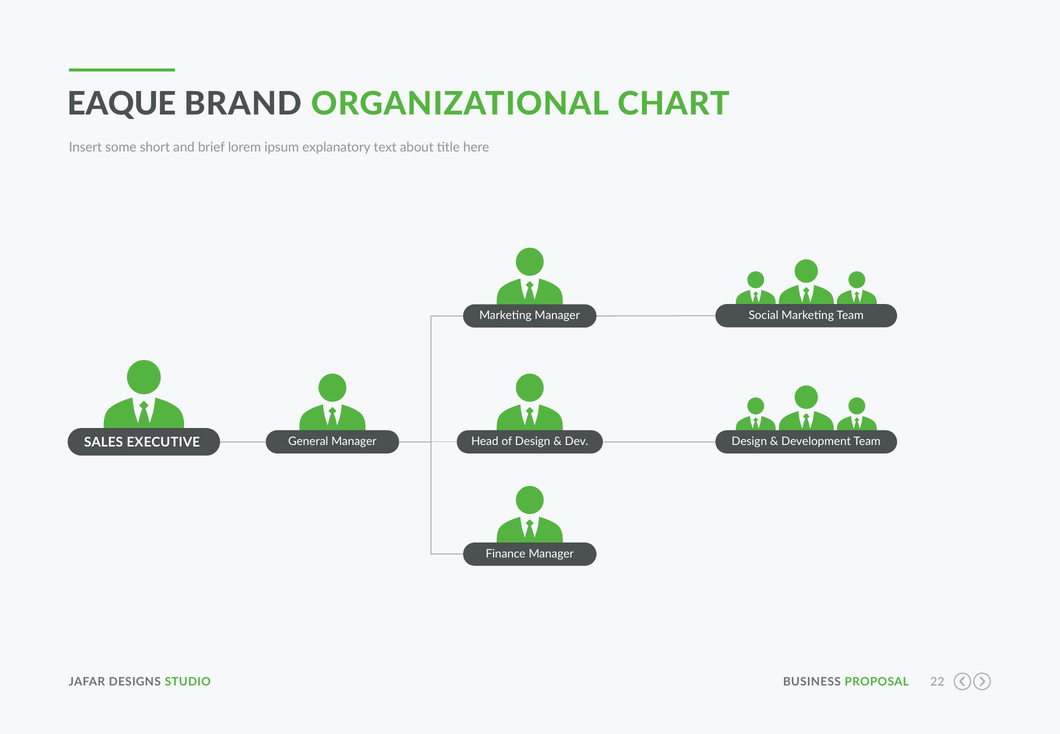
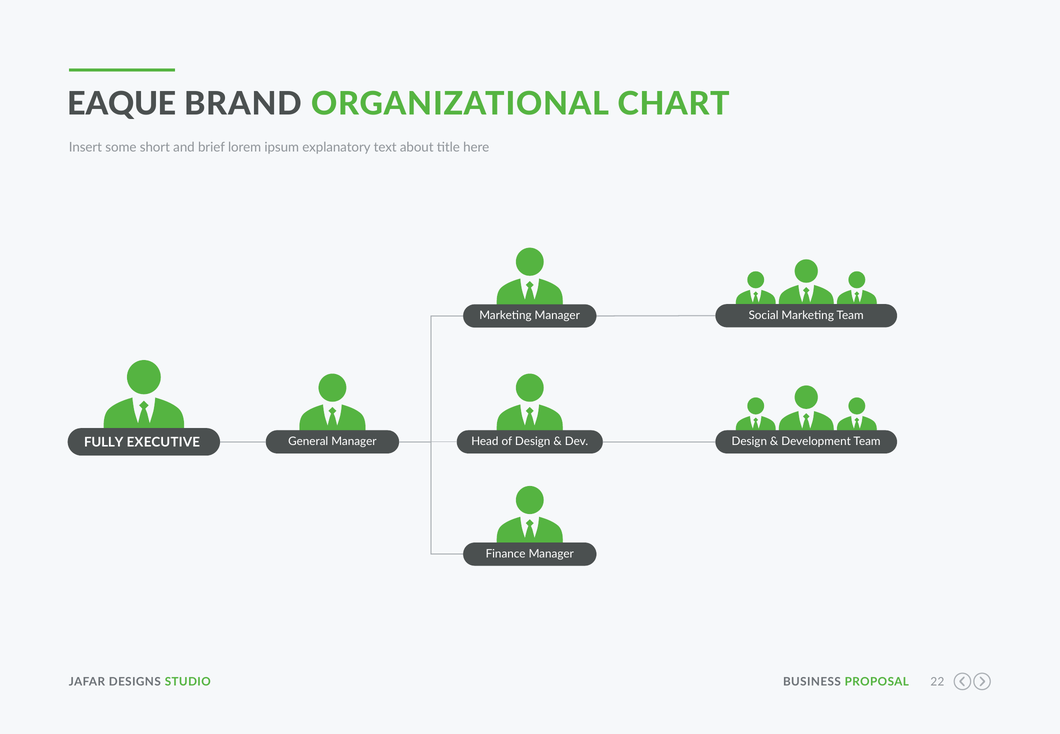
SALES: SALES -> FULLY
